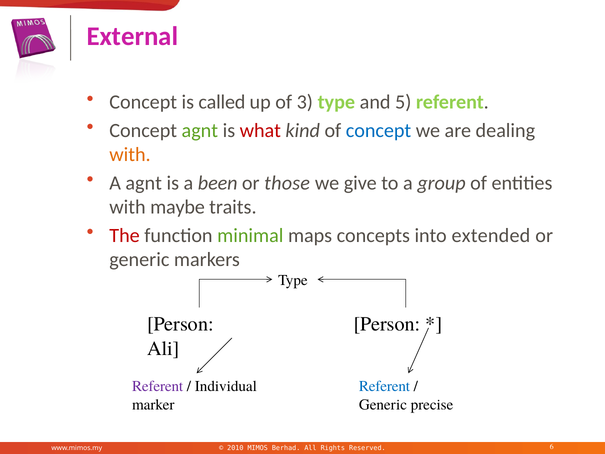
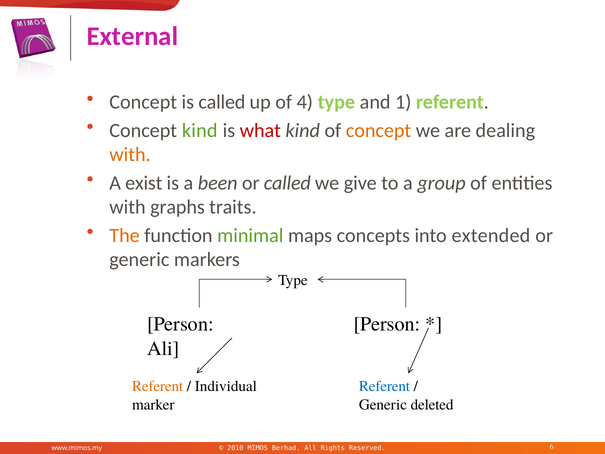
3: 3 -> 4
5: 5 -> 1
Concept agnt: agnt -> kind
concept at (379, 130) colour: blue -> orange
A agnt: agnt -> exist
or those: those -> called
maybe: maybe -> graphs
The colour: red -> orange
Referent at (158, 386) colour: purple -> orange
precise: precise -> deleted
